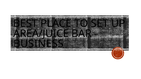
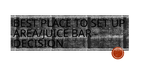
BUSINESS: BUSINESS -> DECISION
